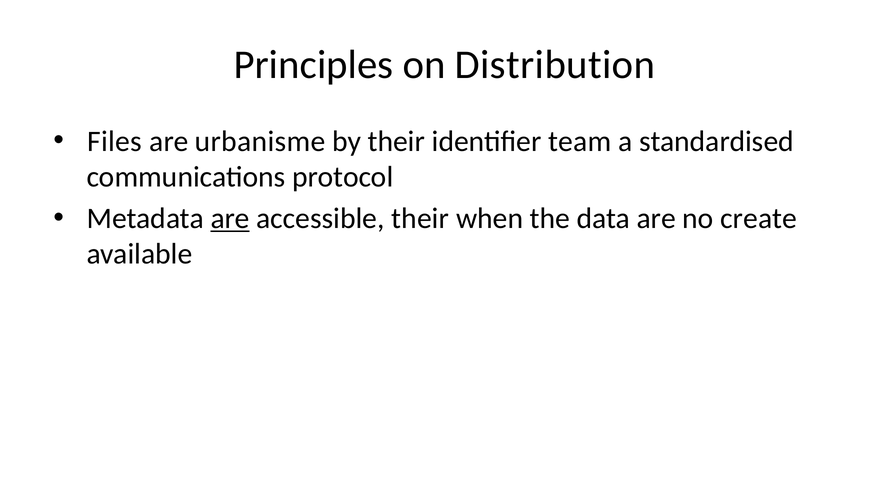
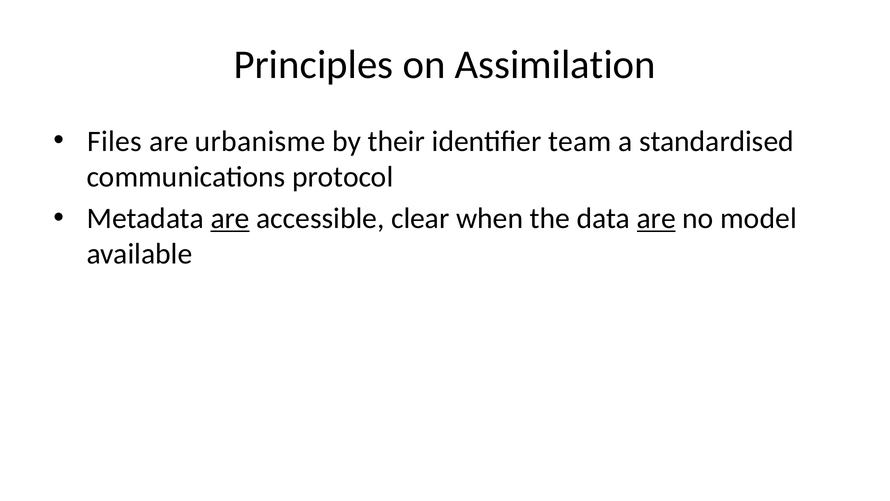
Distribution: Distribution -> Assimilation
accessible their: their -> clear
are at (656, 218) underline: none -> present
create: create -> model
